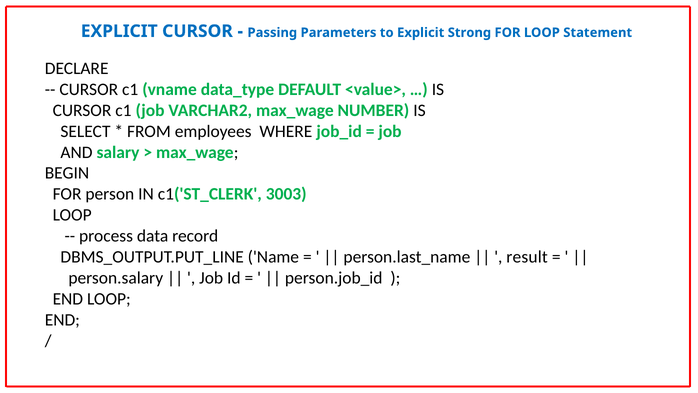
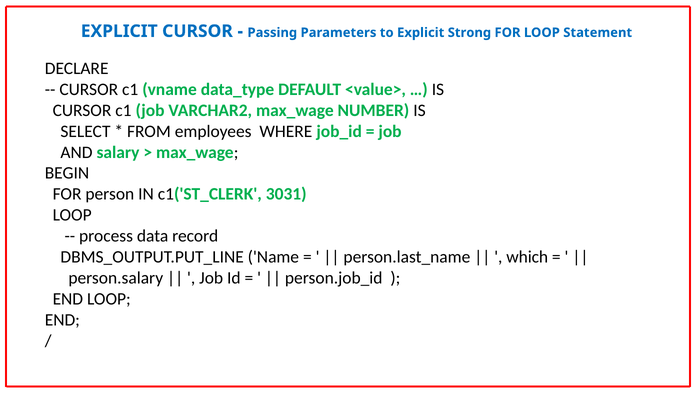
3003: 3003 -> 3031
result: result -> which
